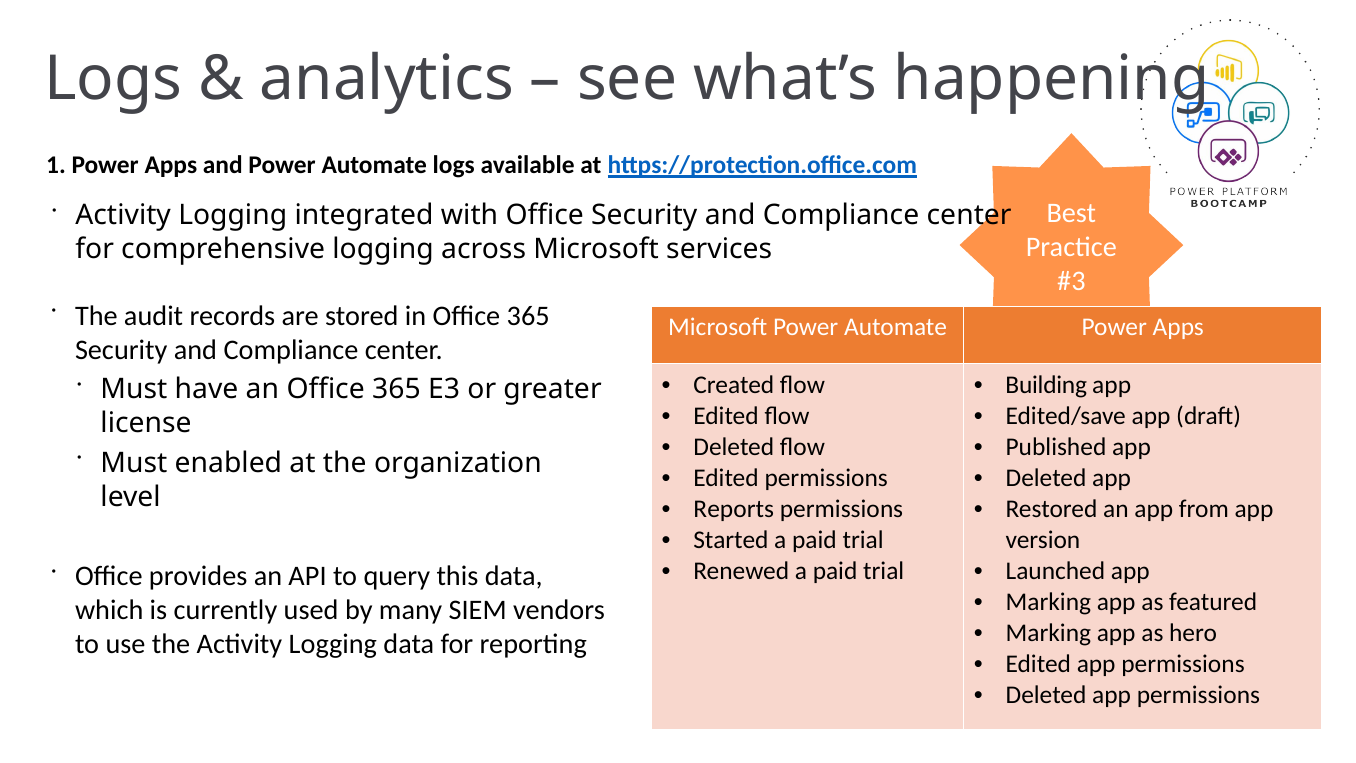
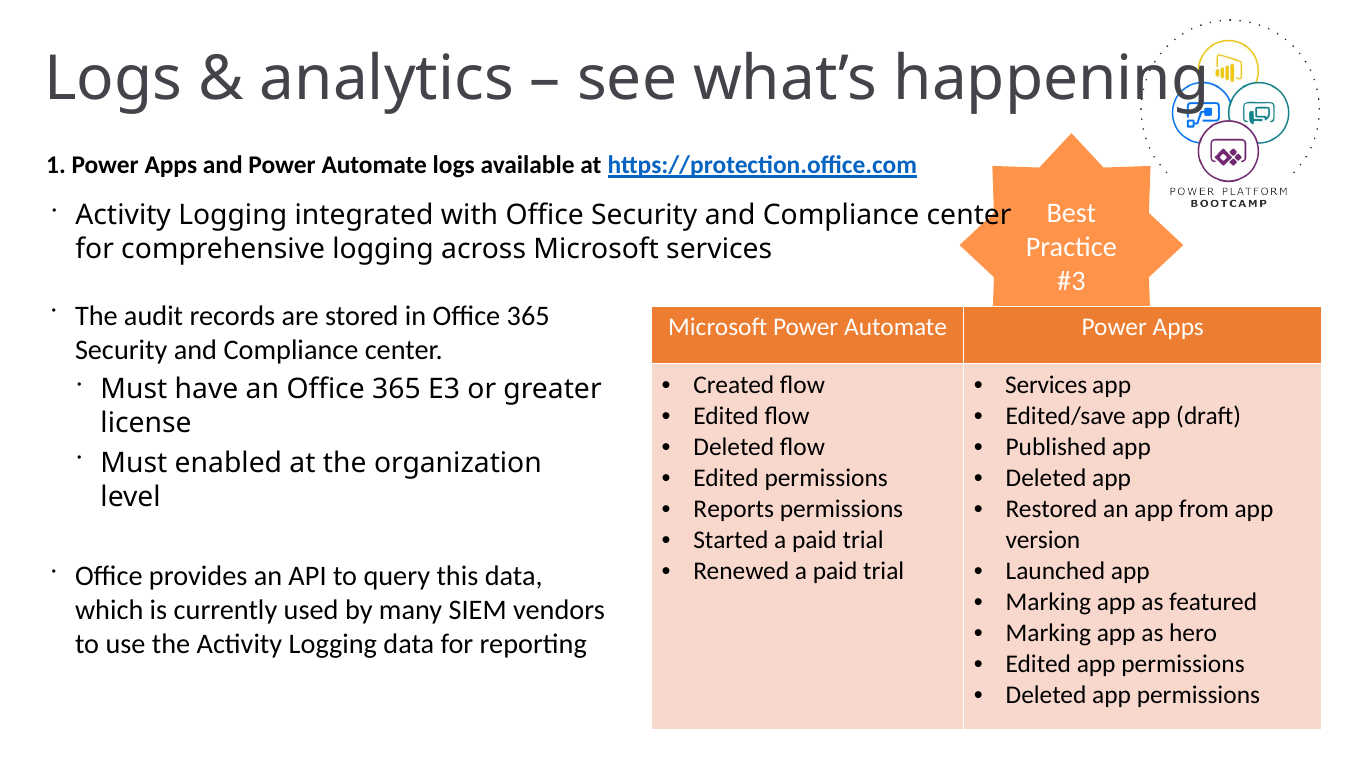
Building at (1046, 385): Building -> Services
